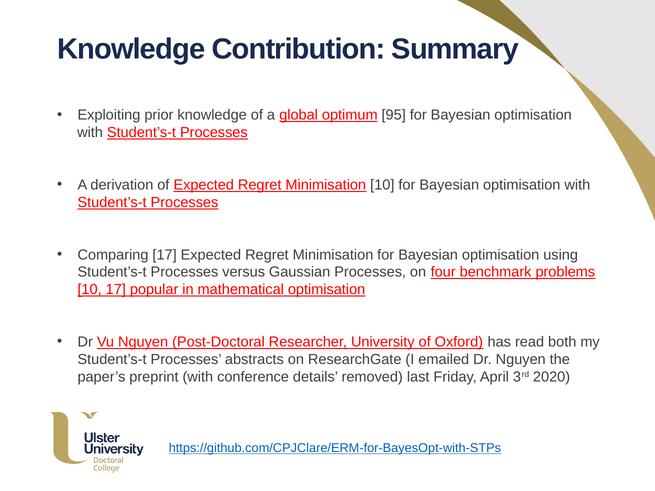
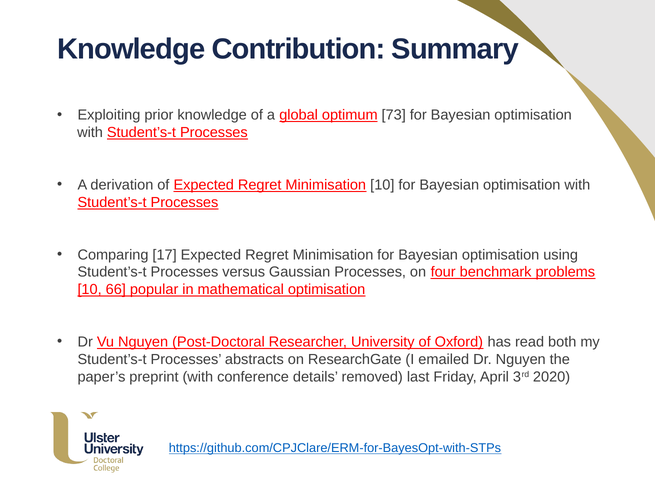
95: 95 -> 73
10 17: 17 -> 66
